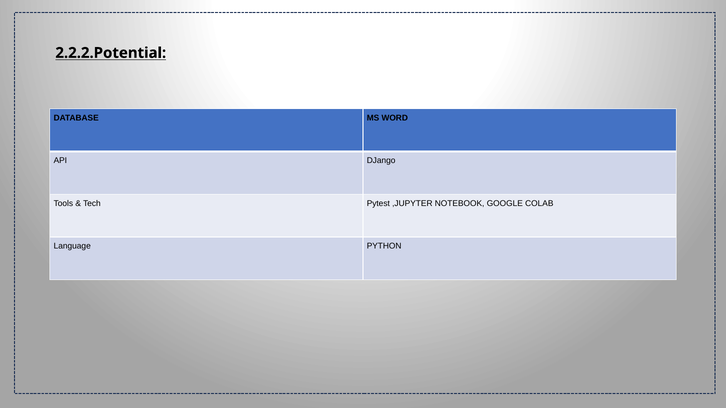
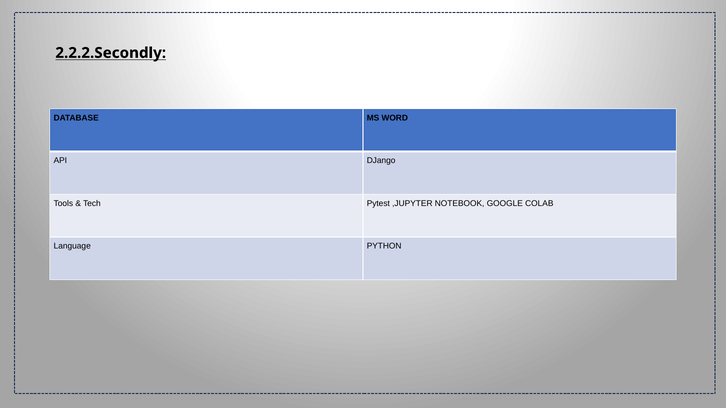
2.2.2.Potential: 2.2.2.Potential -> 2.2.2.Secondly
